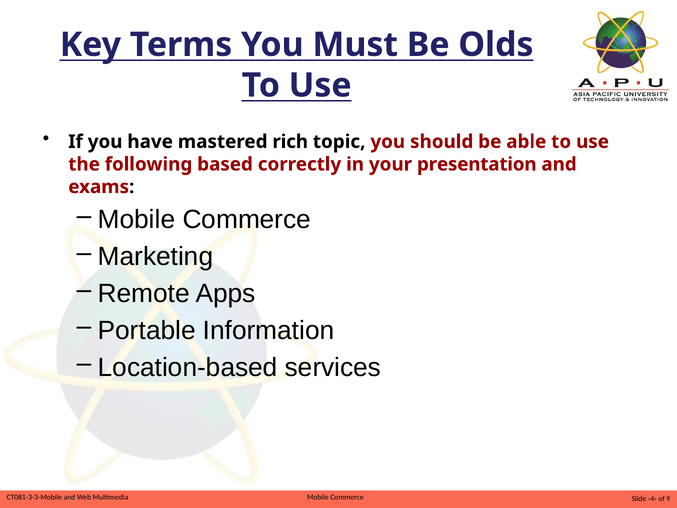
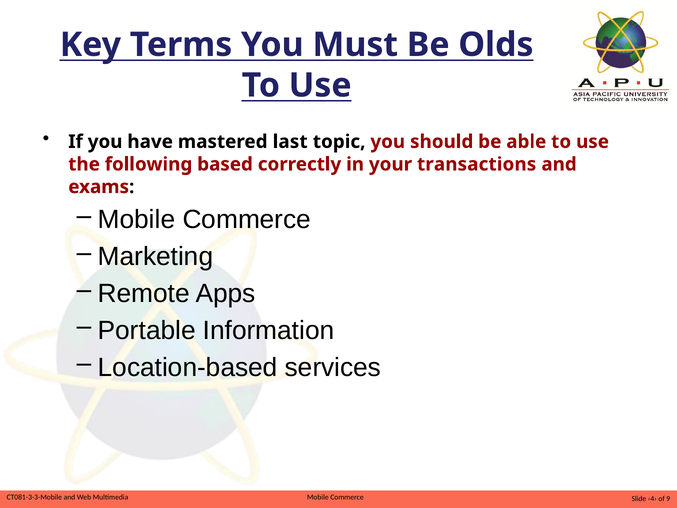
rich: rich -> last
presentation: presentation -> transactions
